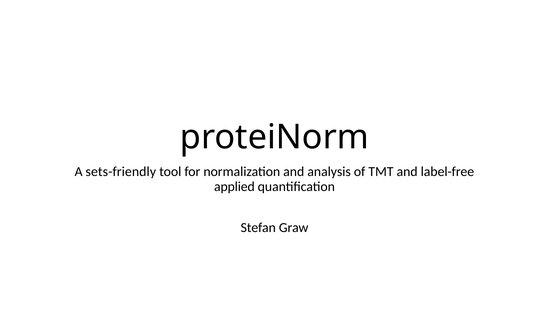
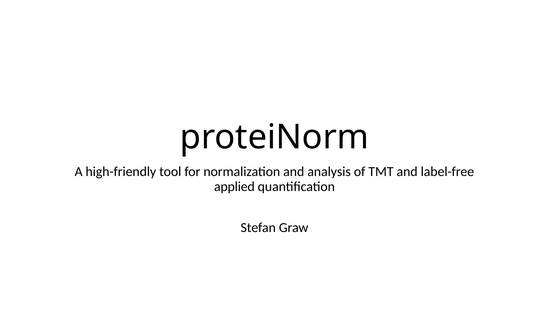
sets-friendly: sets-friendly -> high-friendly
